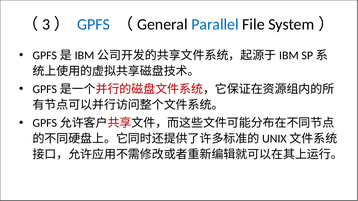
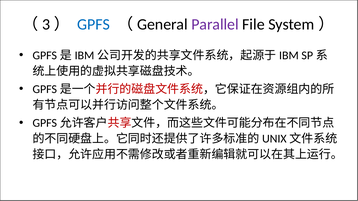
Parallel colour: blue -> purple
